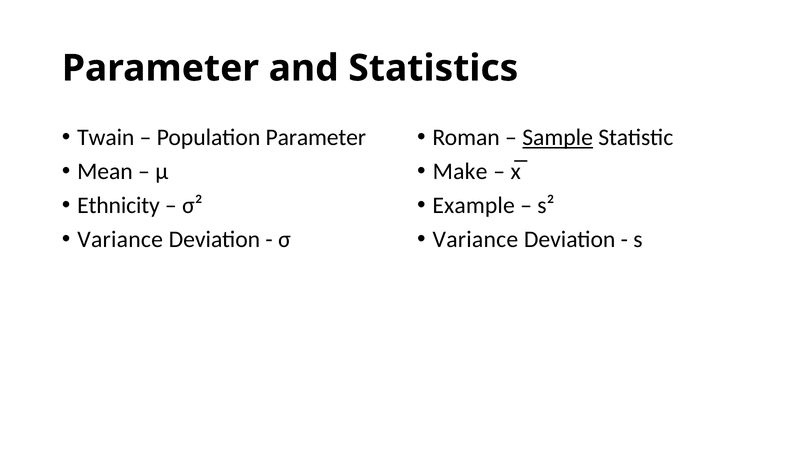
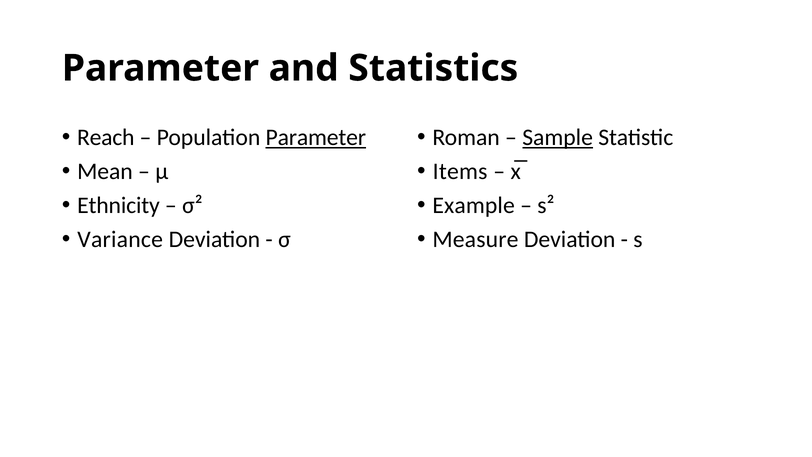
Twain: Twain -> Reach
Parameter at (316, 137) underline: none -> present
Make: Make -> Items
Variance at (475, 239): Variance -> Measure
